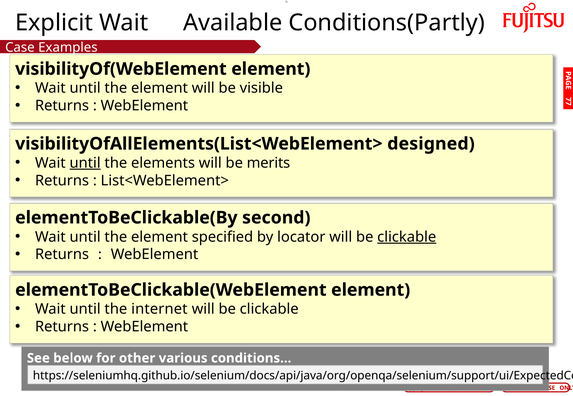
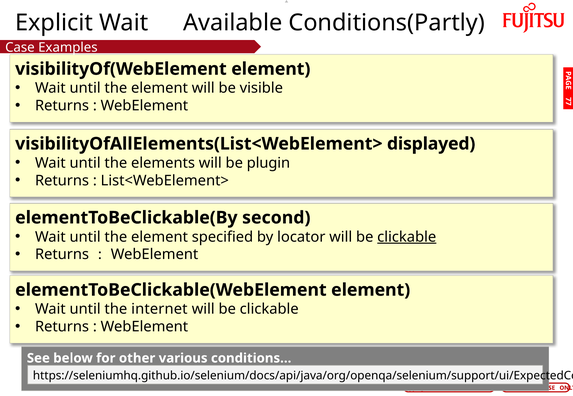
designed: designed -> displayed
until at (85, 163) underline: present -> none
merits: merits -> plugin
